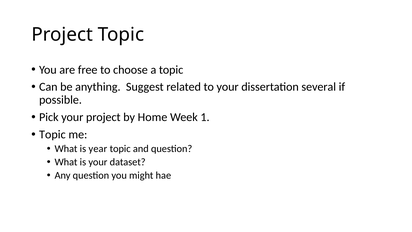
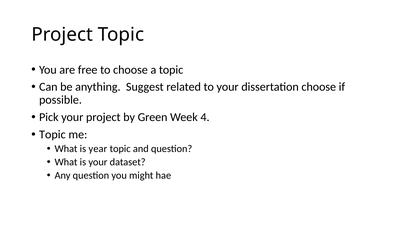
dissertation several: several -> choose
Home: Home -> Green
1: 1 -> 4
